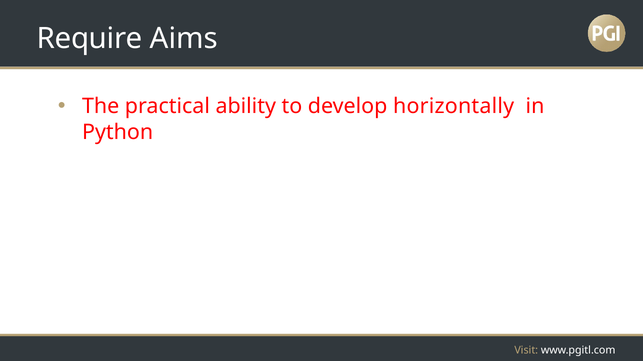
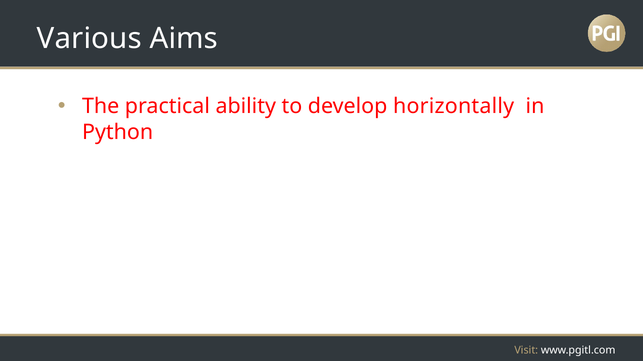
Require: Require -> Various
